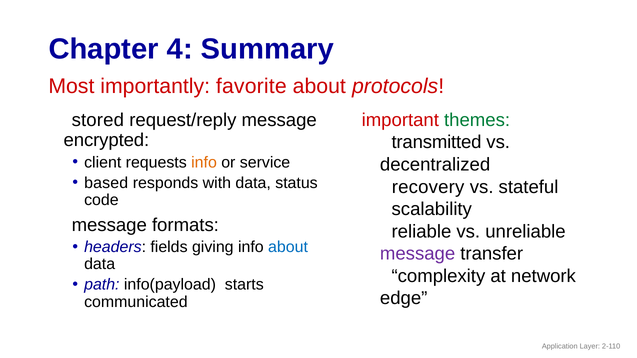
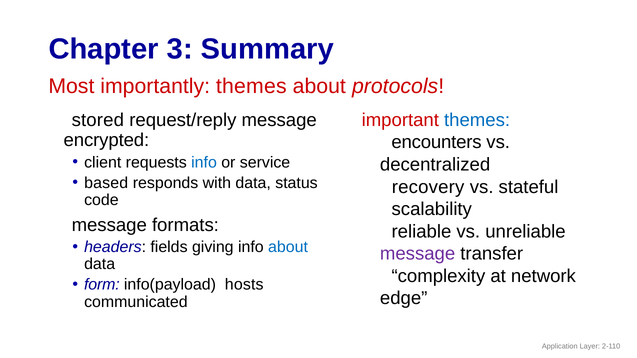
4: 4 -> 3
importantly favorite: favorite -> themes
themes at (477, 120) colour: green -> blue
transmitted: transmitted -> encounters
info at (204, 162) colour: orange -> blue
path: path -> form
starts: starts -> hosts
